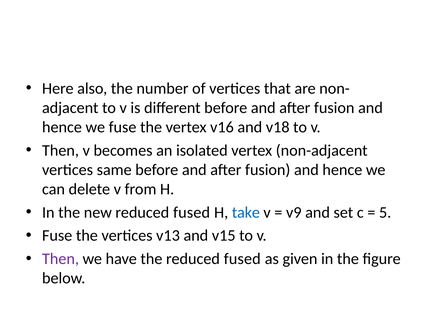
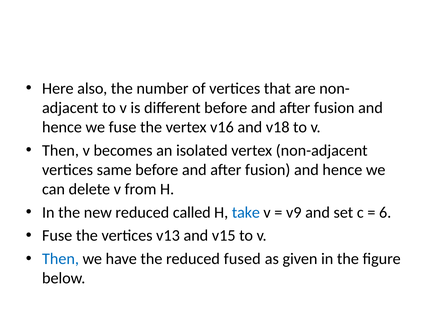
new reduced fused: fused -> called
5: 5 -> 6
Then at (60, 259) colour: purple -> blue
